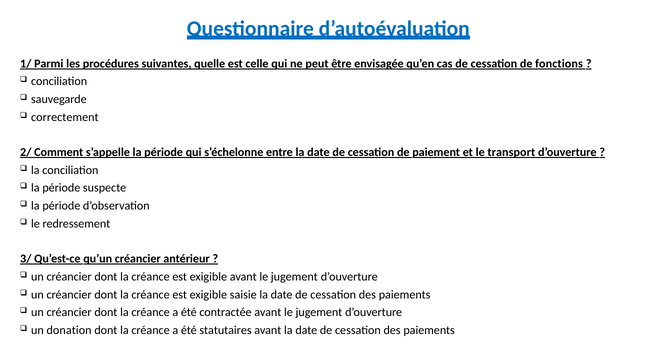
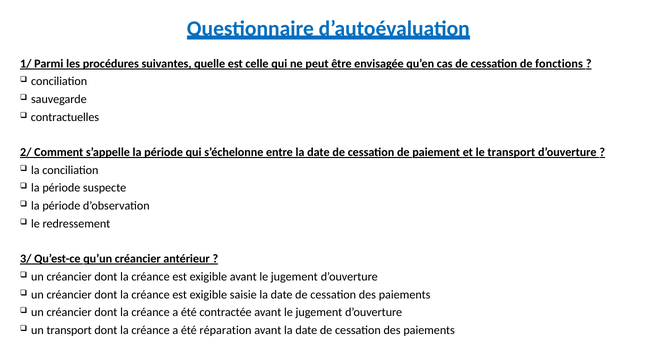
correctement: correctement -> contractuelles
un donation: donation -> transport
statutaires: statutaires -> réparation
